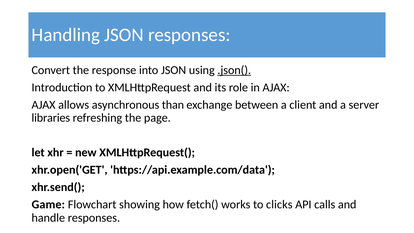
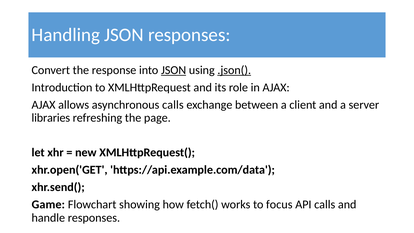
JSON at (174, 70) underline: none -> present
asynchronous than: than -> calls
clicks: clicks -> focus
